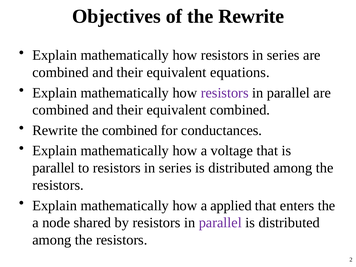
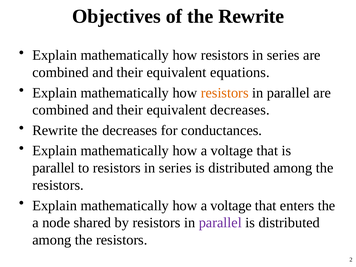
resistors at (225, 93) colour: purple -> orange
equivalent combined: combined -> decreases
the combined: combined -> decreases
applied at (231, 206): applied -> voltage
